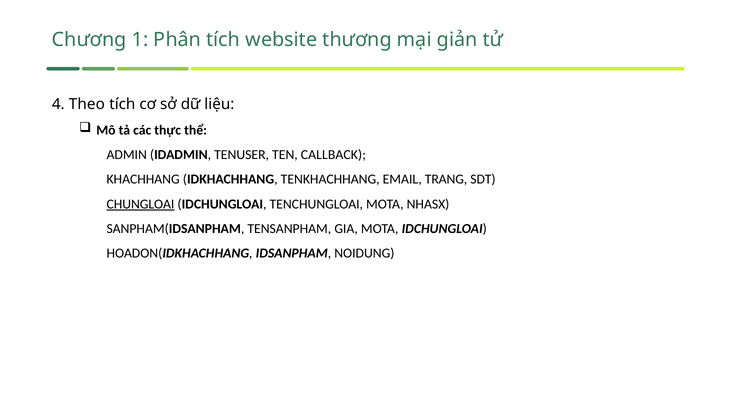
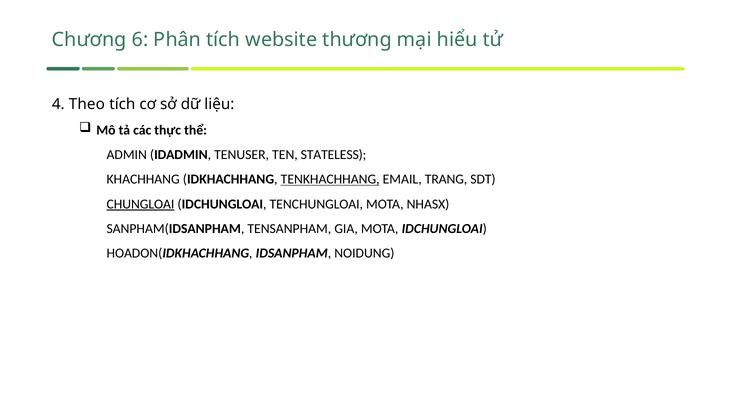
1: 1 -> 6
giản: giản -> hiểu
CALLBACK: CALLBACK -> STATELESS
TENKHACHHANG underline: none -> present
